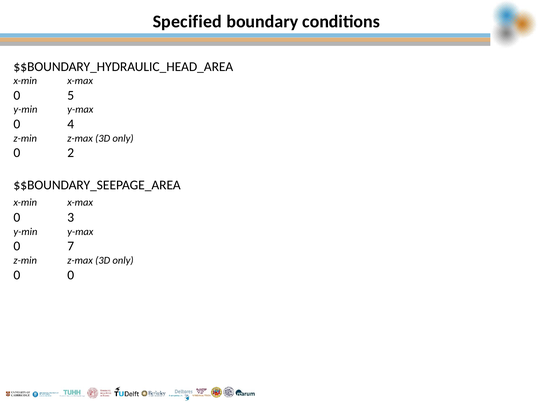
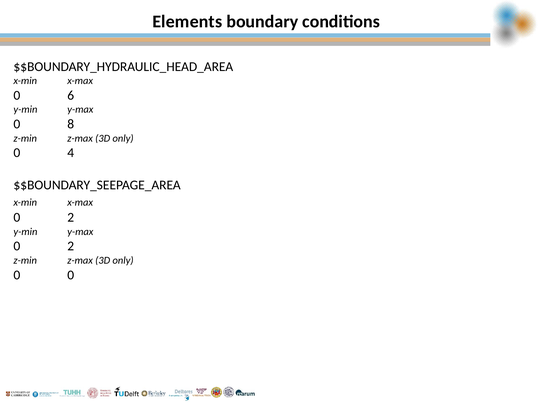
Specified: Specified -> Elements
5: 5 -> 6
4: 4 -> 8
2: 2 -> 4
3 at (71, 217): 3 -> 2
7 at (71, 246): 7 -> 2
